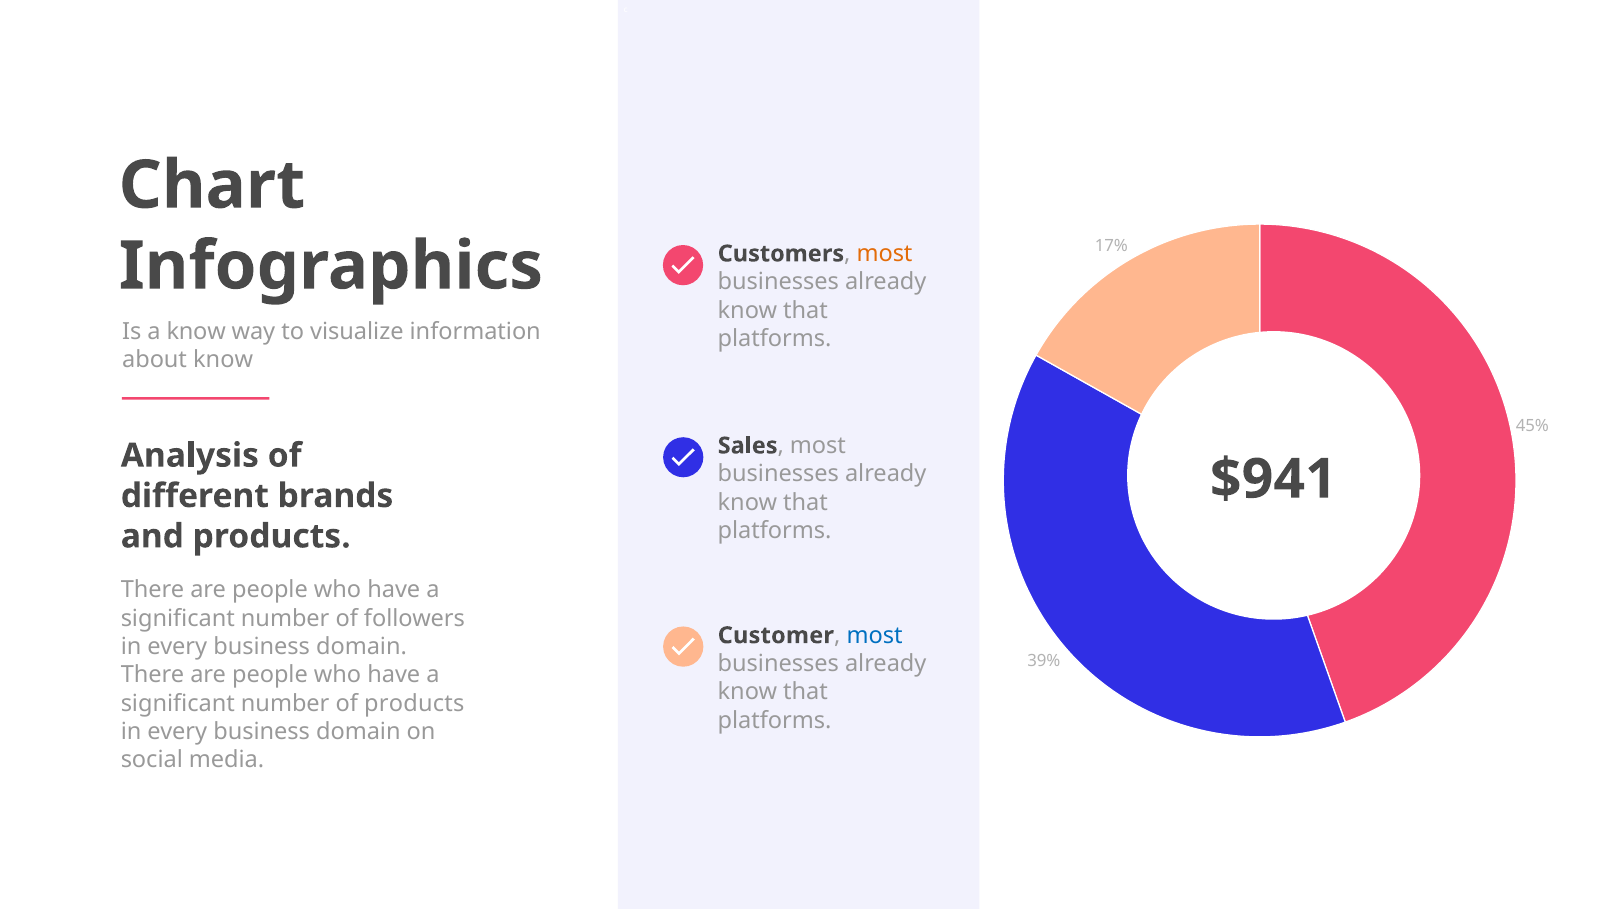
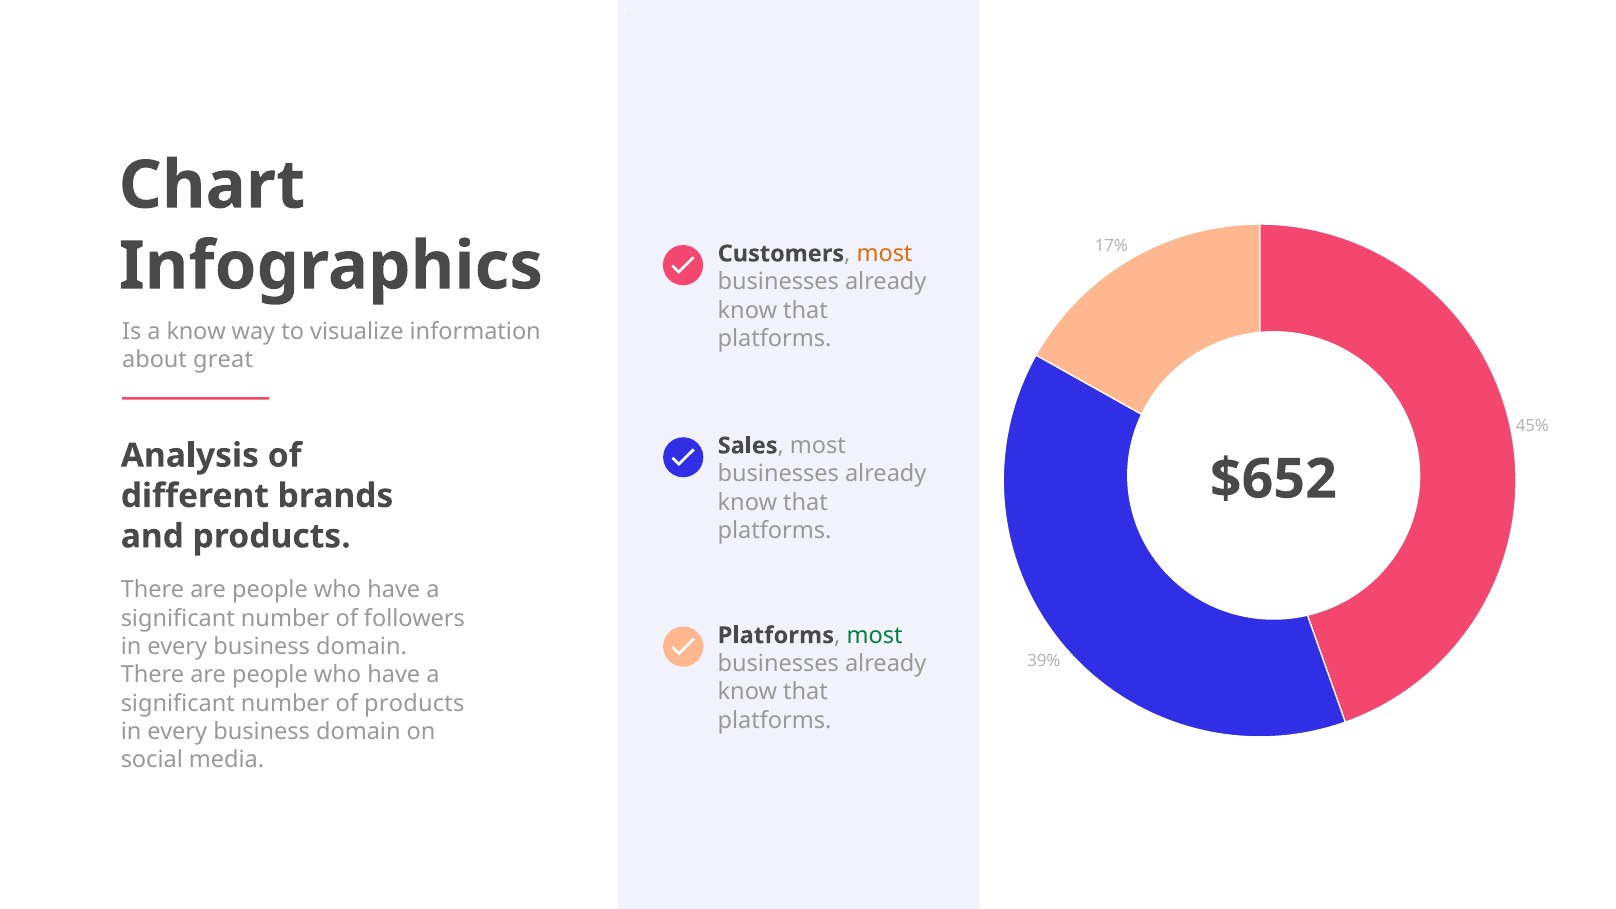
about know: know -> great
$941: $941 -> $652
Customer at (776, 635): Customer -> Platforms
most at (875, 635) colour: blue -> green
